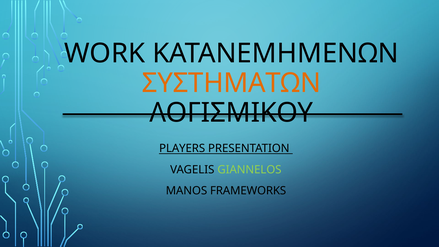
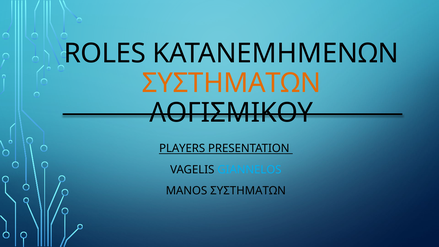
WORK: WORK -> ROLES
GIANNELOS colour: light green -> light blue
MANOS FRAMEWORKS: FRAMEWORKS -> ΣΥΣΤΗΜΑΤΩΝ
